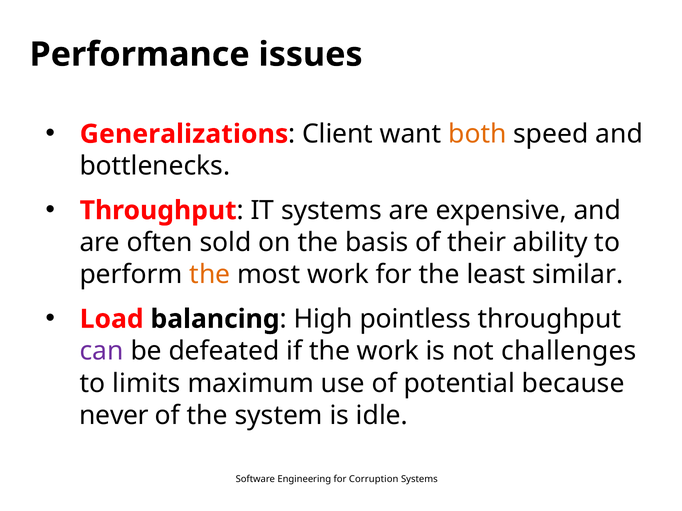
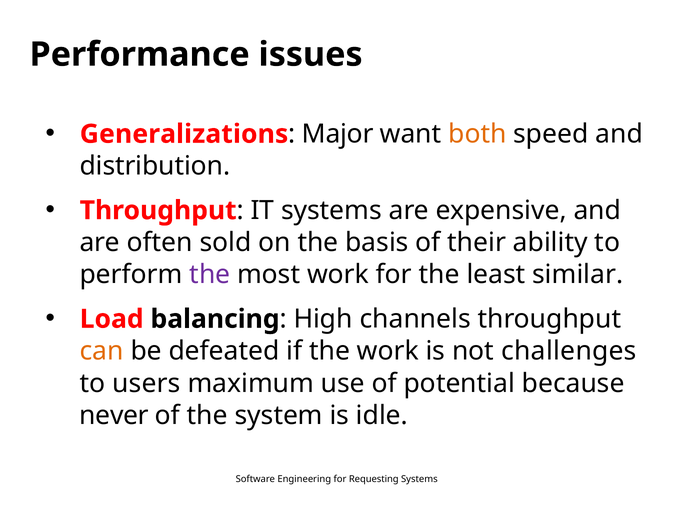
Client: Client -> Major
bottlenecks: bottlenecks -> distribution
the at (210, 275) colour: orange -> purple
pointless: pointless -> channels
can colour: purple -> orange
limits: limits -> users
Corruption: Corruption -> Requesting
